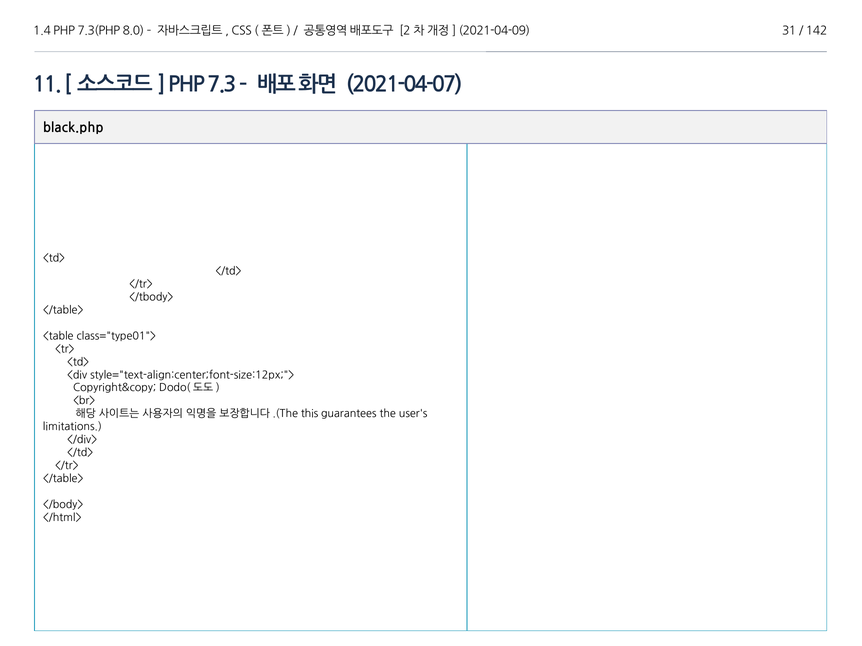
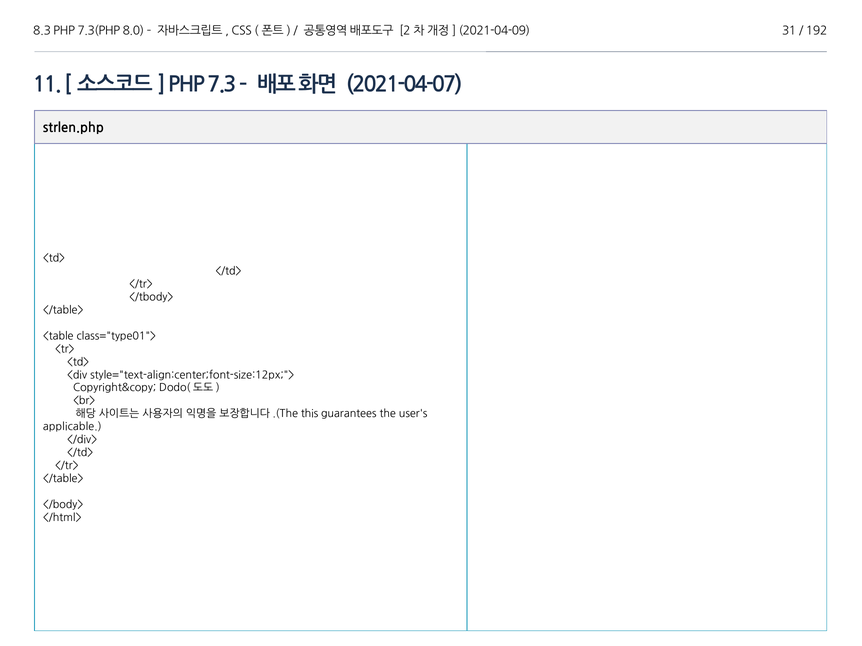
1.4: 1.4 -> 8.3
142: 142 -> 192
black.php: black.php -> strlen.php
limitations: limitations -> applicable
